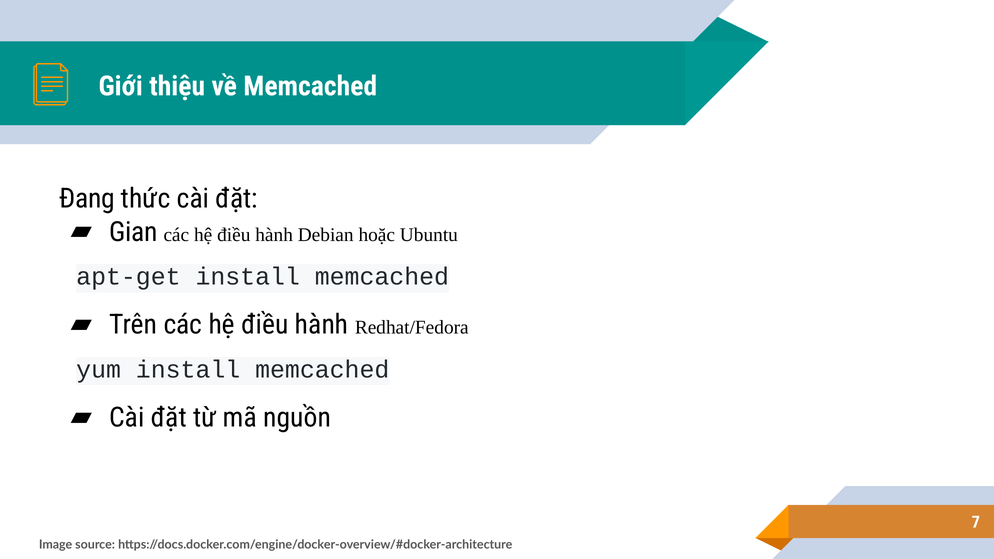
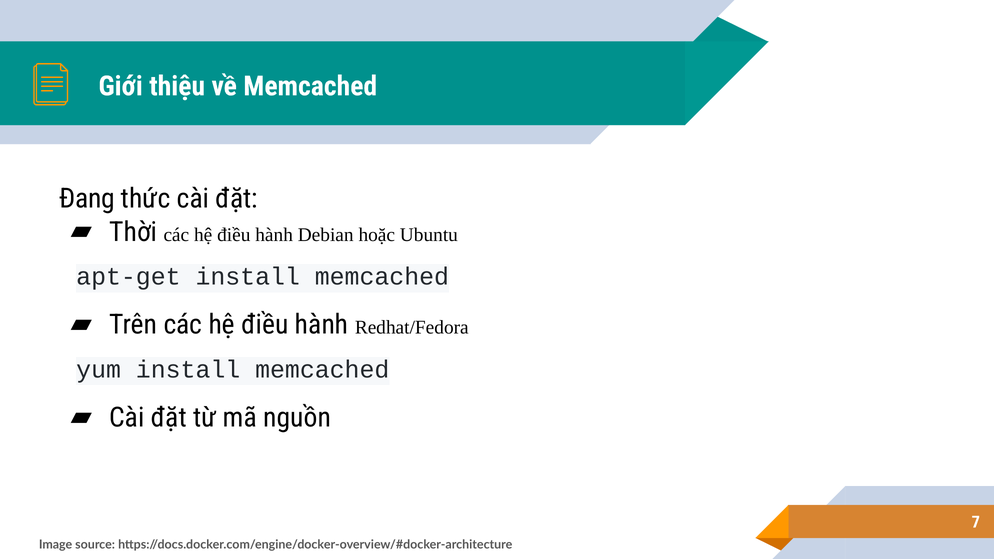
Gian: Gian -> Thời
